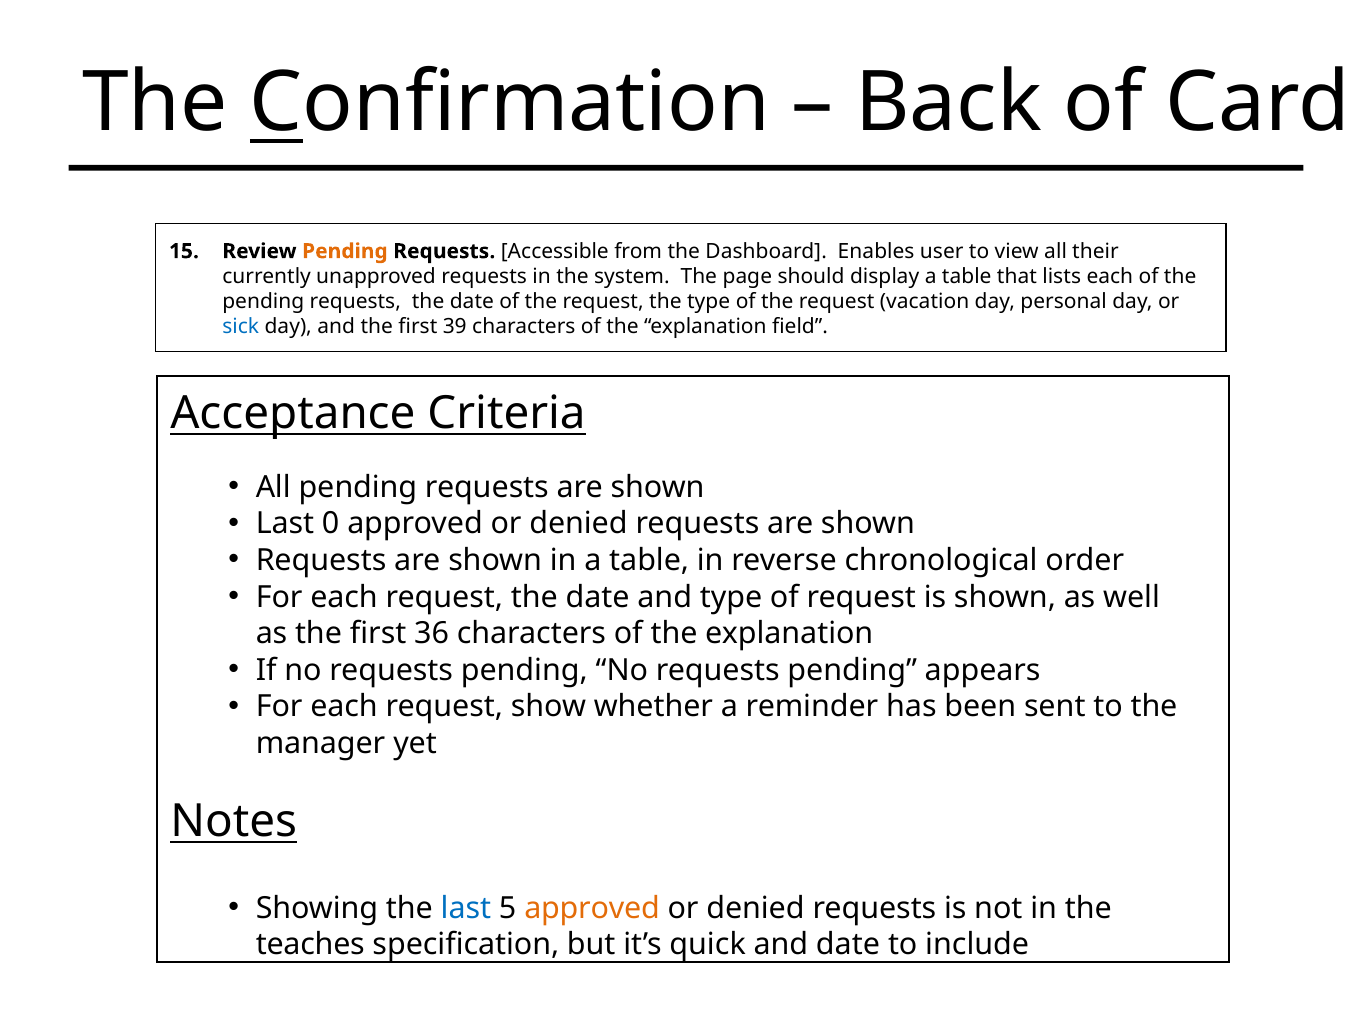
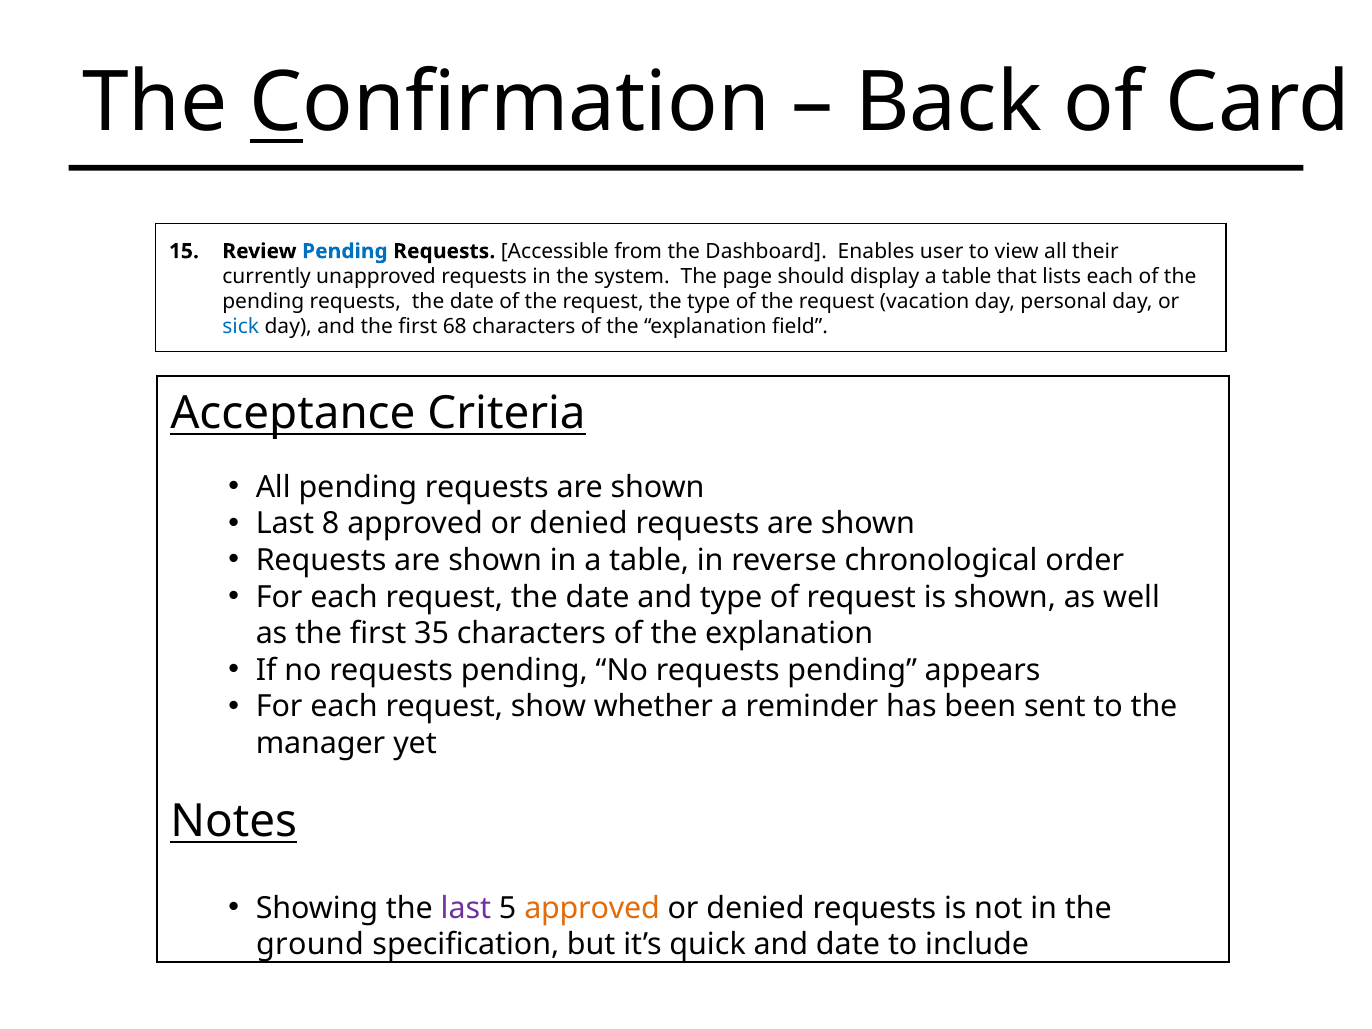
Pending at (345, 251) colour: orange -> blue
39: 39 -> 68
0: 0 -> 8
36: 36 -> 35
last at (466, 908) colour: blue -> purple
teaches: teaches -> ground
